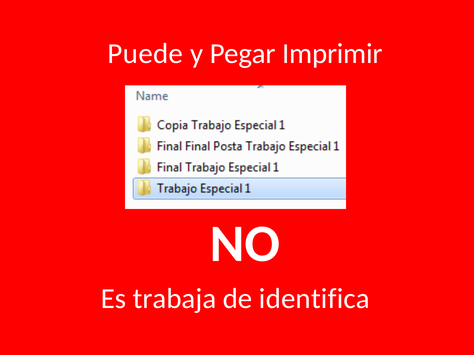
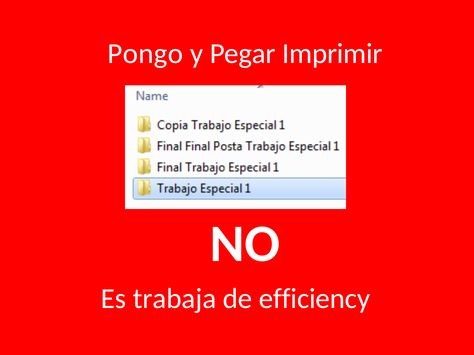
Puede: Puede -> Pongo
identifica: identifica -> efficiency
